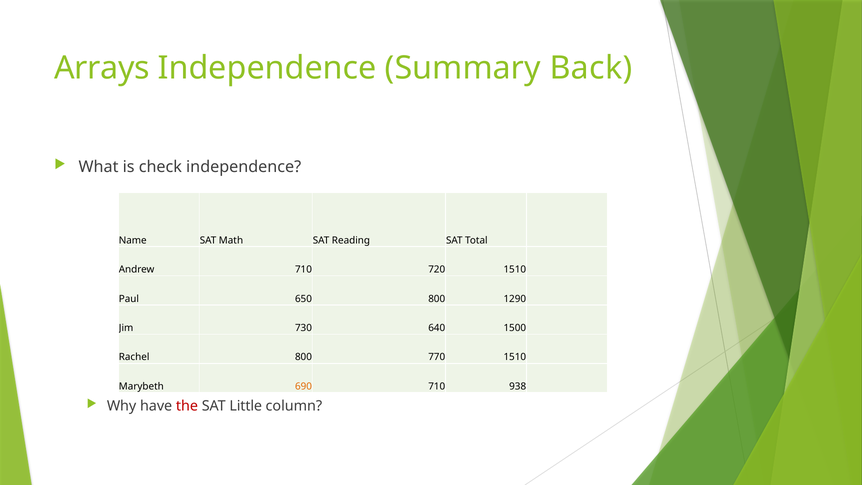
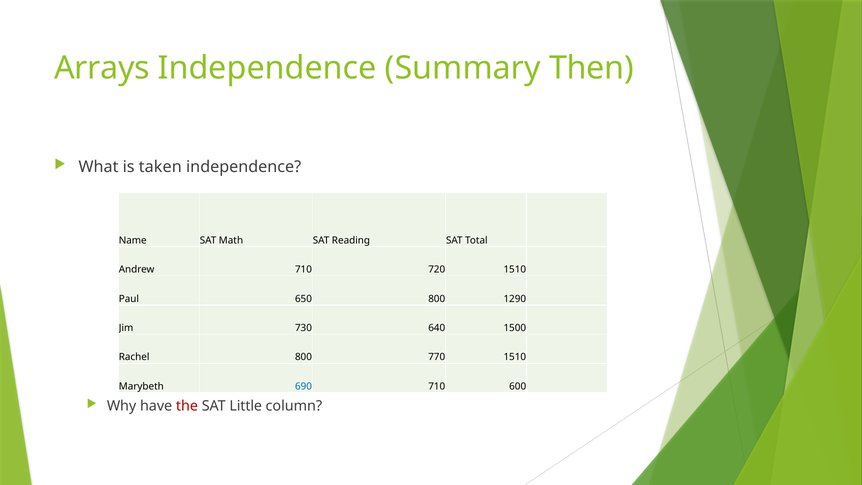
Back: Back -> Then
check: check -> taken
690 colour: orange -> blue
938: 938 -> 600
